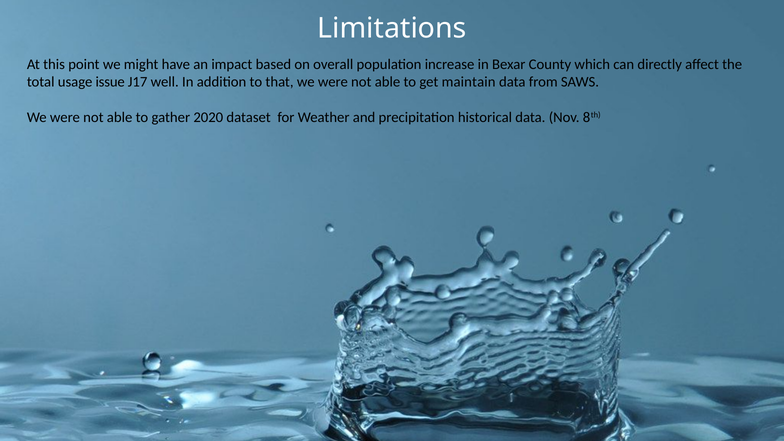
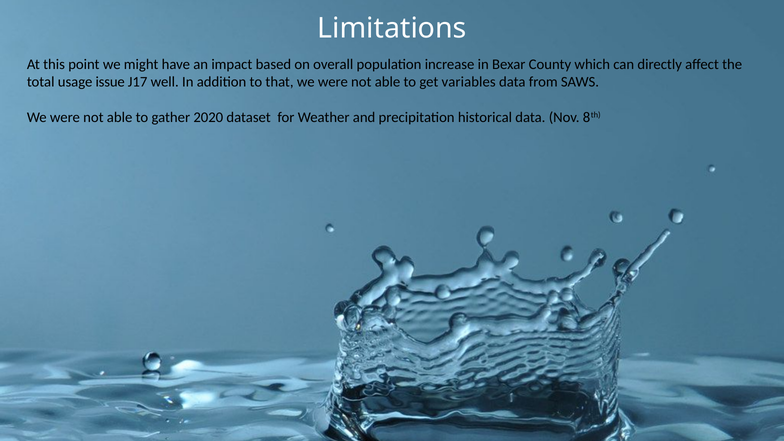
maintain: maintain -> variables
